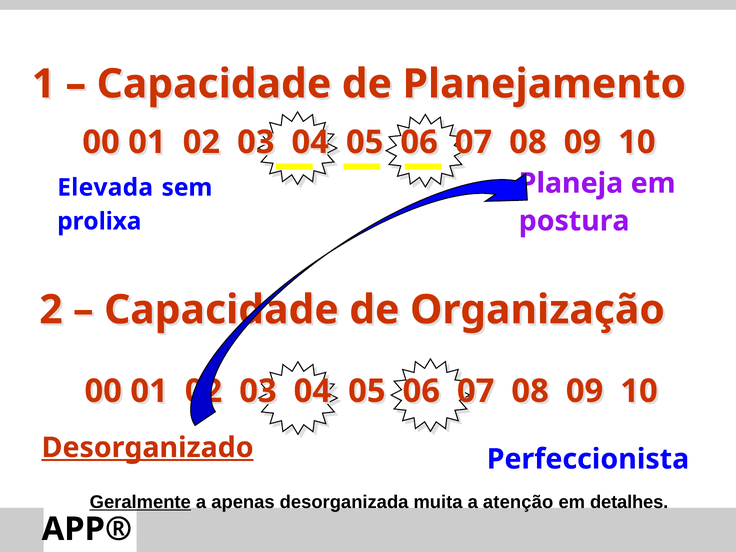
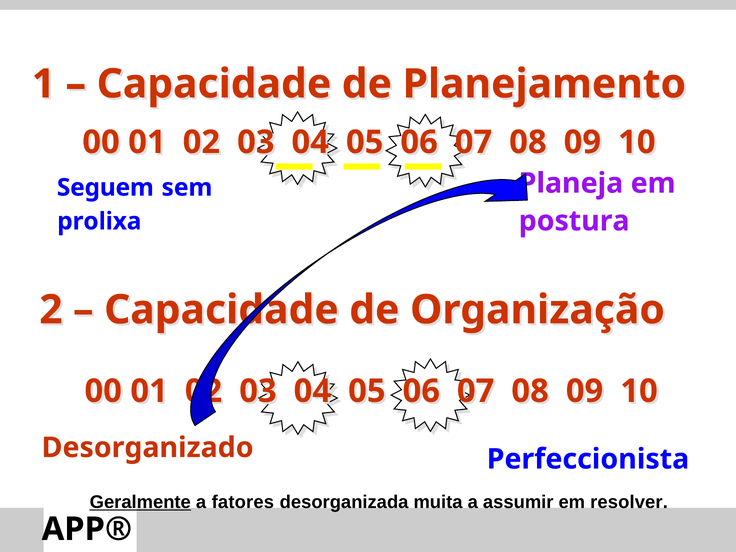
Elevada: Elevada -> Seguem
Desorganizado underline: present -> none
apenas: apenas -> fatores
atenção: atenção -> assumir
detalhes: detalhes -> resolver
